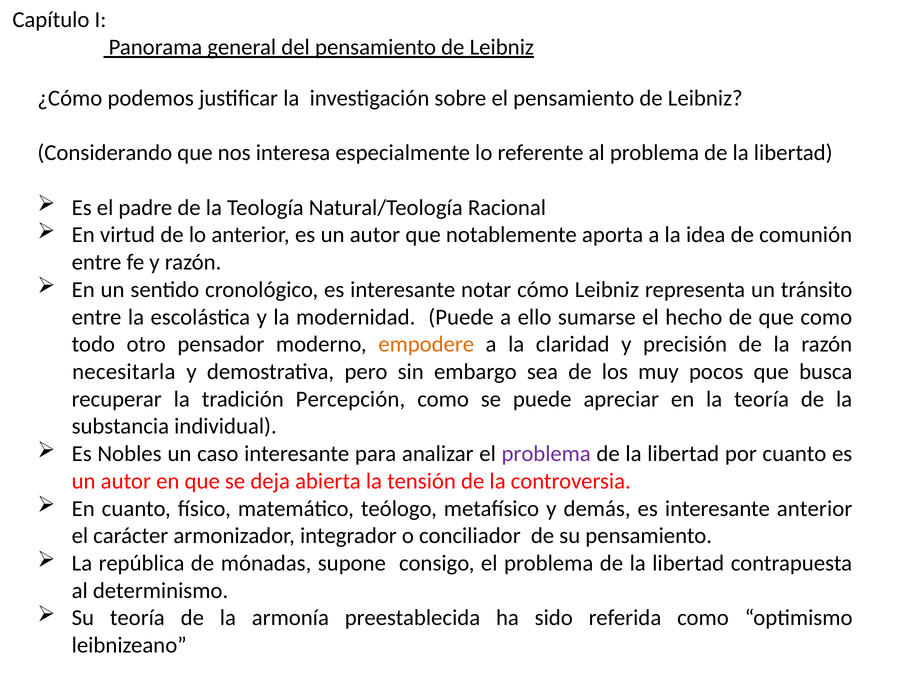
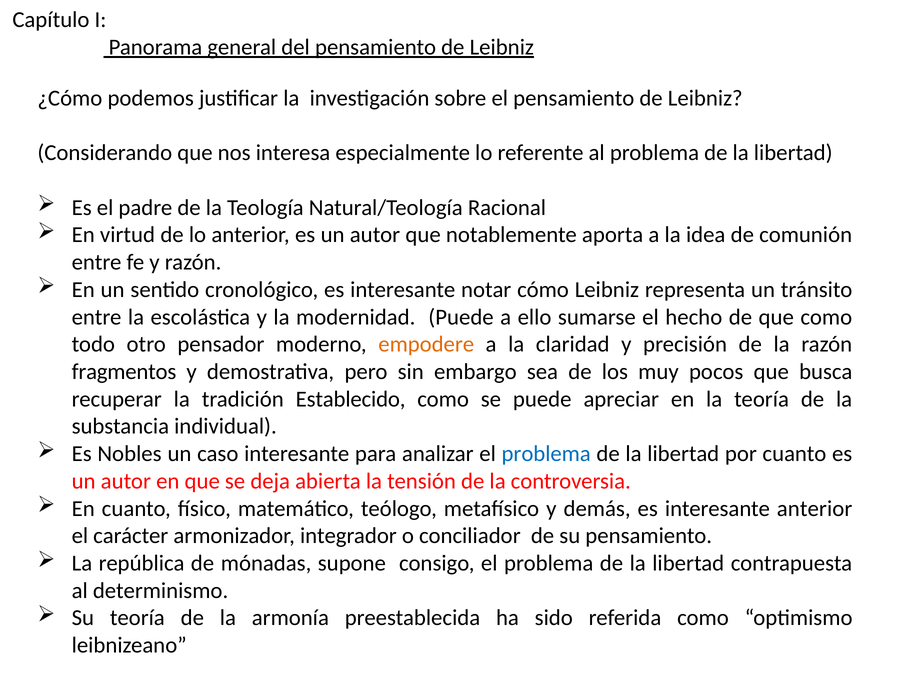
necesitarla: necesitarla -> fragmentos
Percepción: Percepción -> Establecido
problema at (546, 454) colour: purple -> blue
